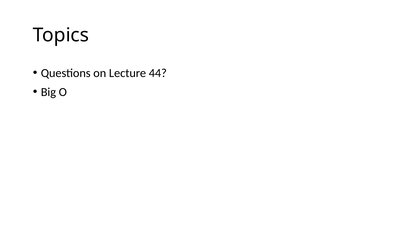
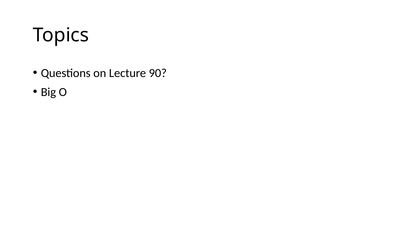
44: 44 -> 90
